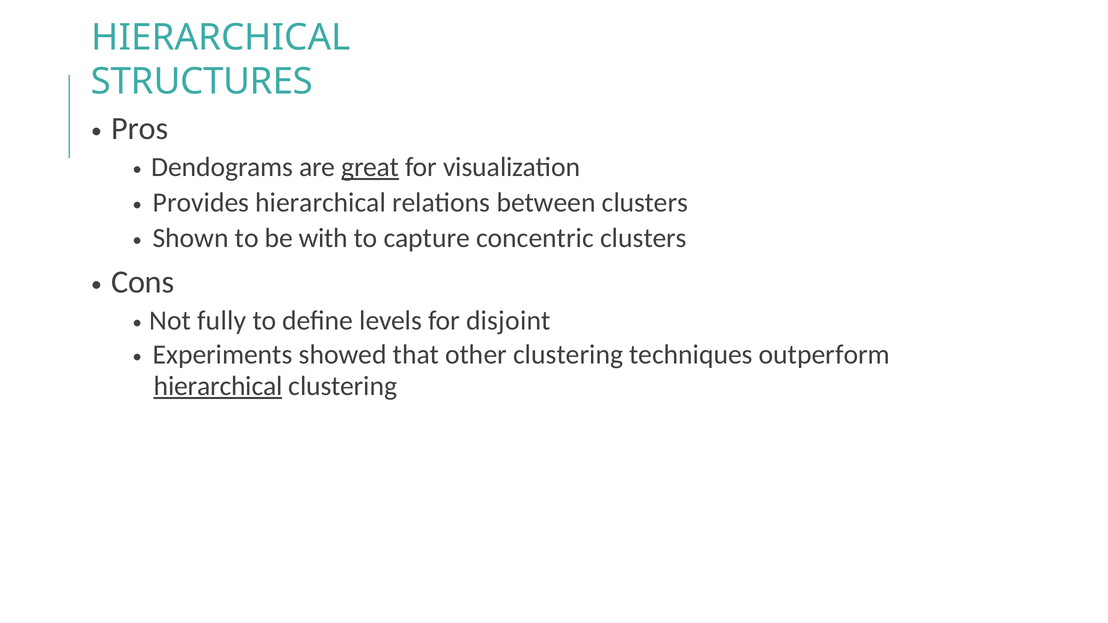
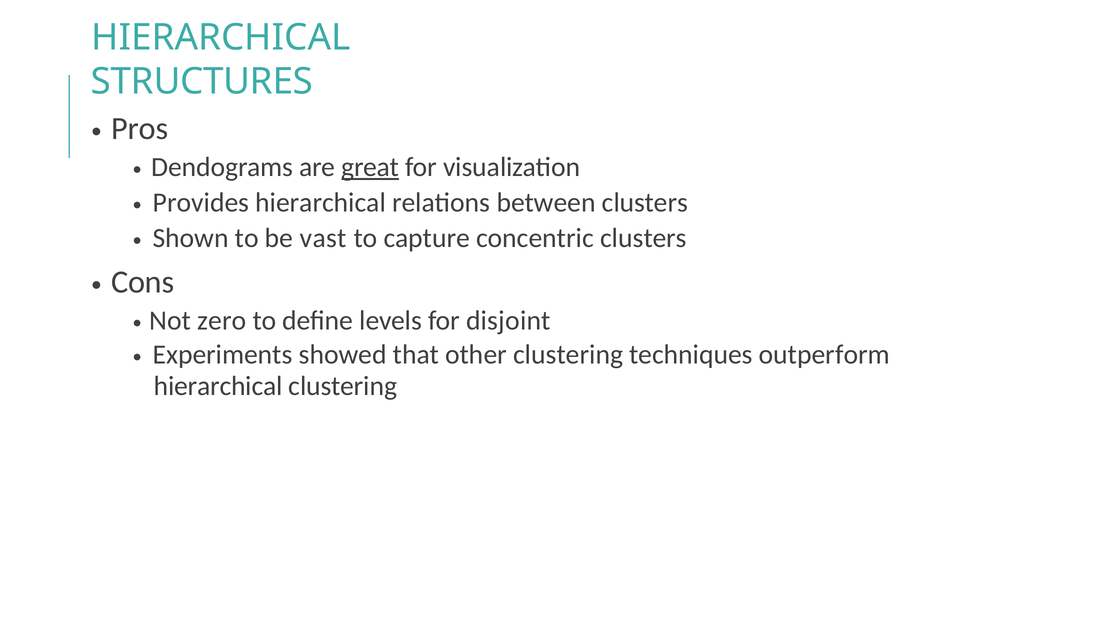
with: with -> vast
fully: fully -> zero
hierarchical at (218, 386) underline: present -> none
